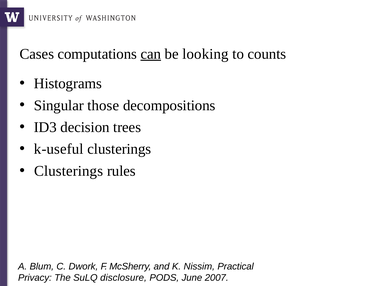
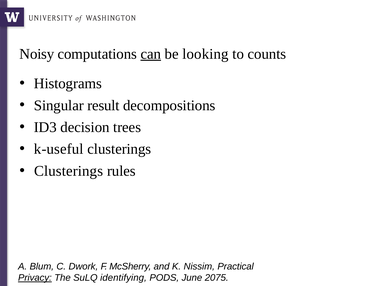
Cases: Cases -> Noisy
those: those -> result
Privacy underline: none -> present
disclosure: disclosure -> identifying
2007: 2007 -> 2075
